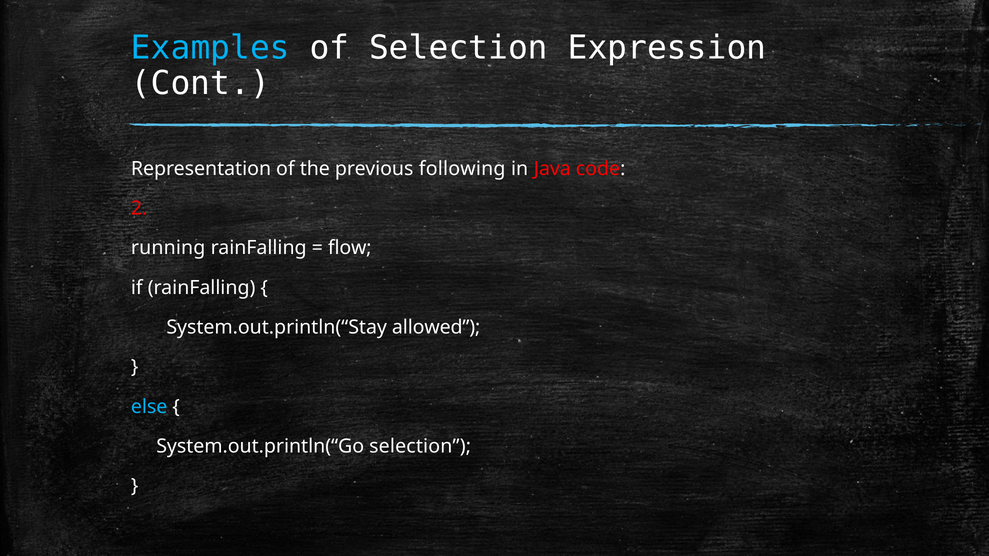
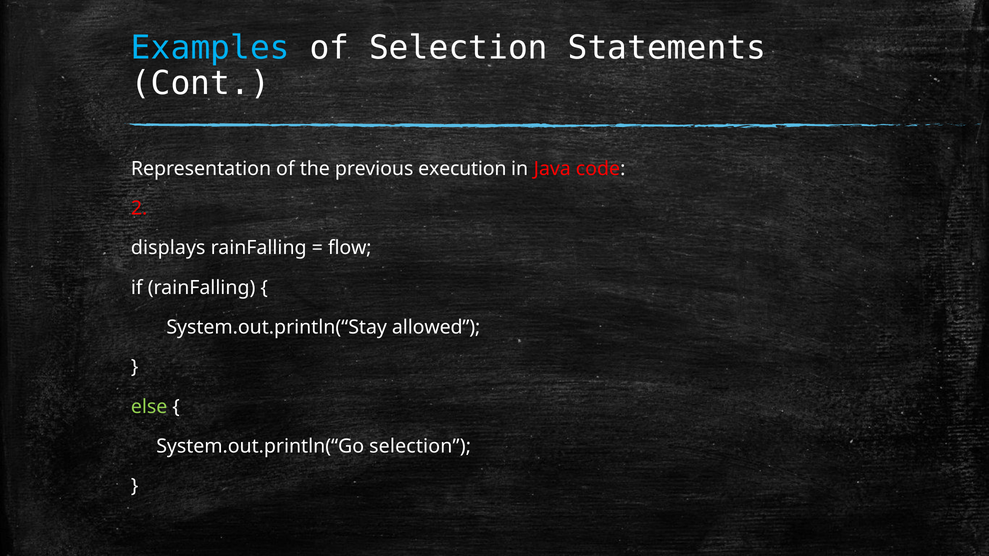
Expression: Expression -> Statements
following: following -> execution
running: running -> displays
else colour: light blue -> light green
